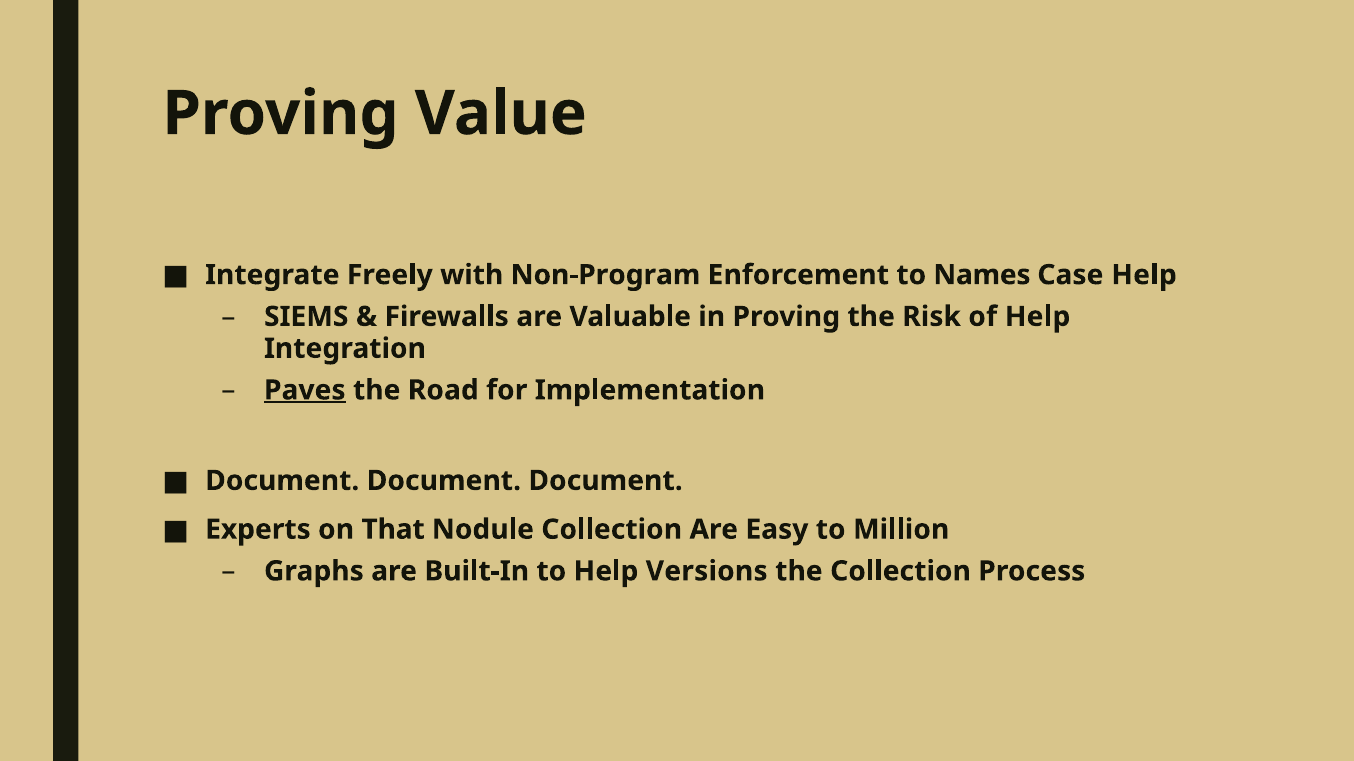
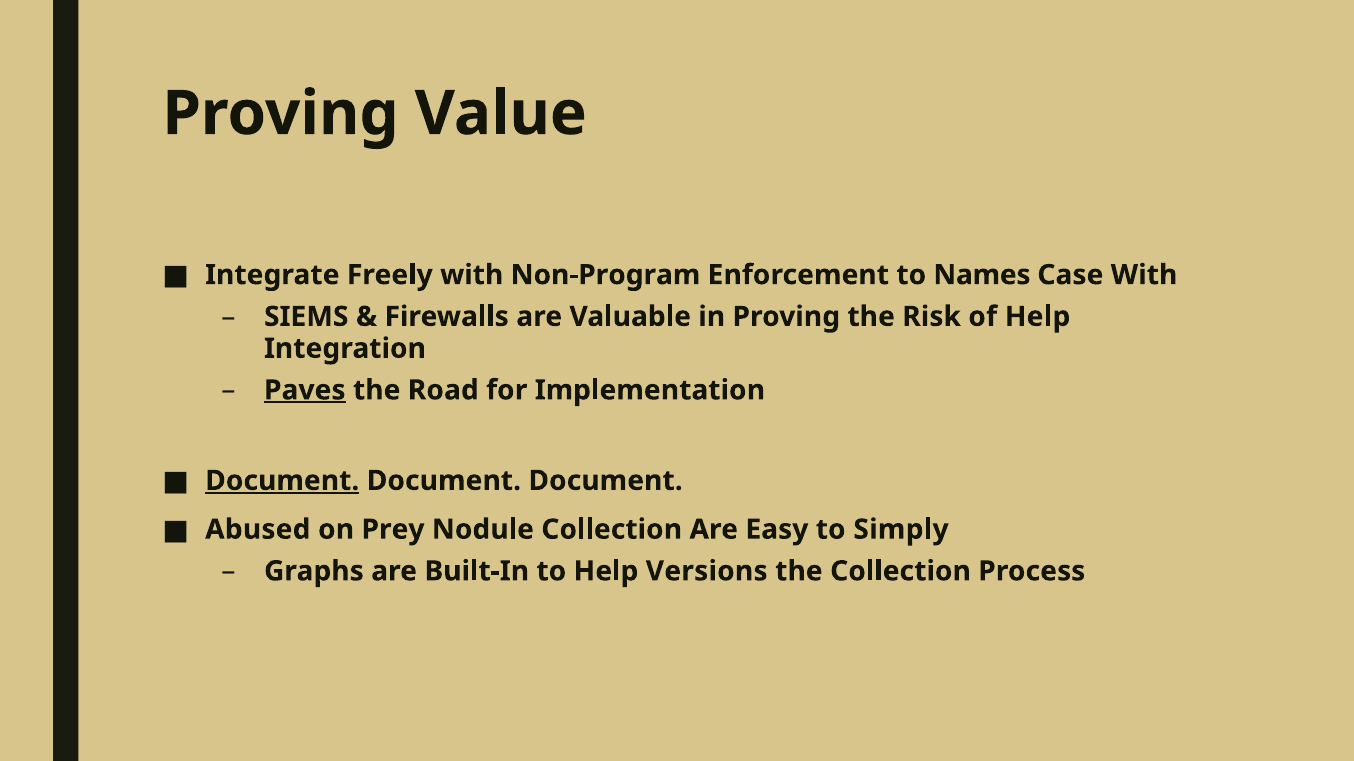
Case Help: Help -> With
Document at (282, 481) underline: none -> present
Experts: Experts -> Abused
That: That -> Prey
Million: Million -> Simply
